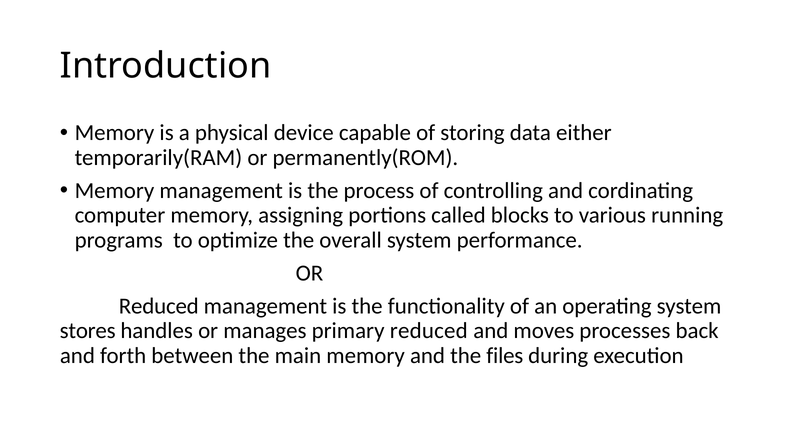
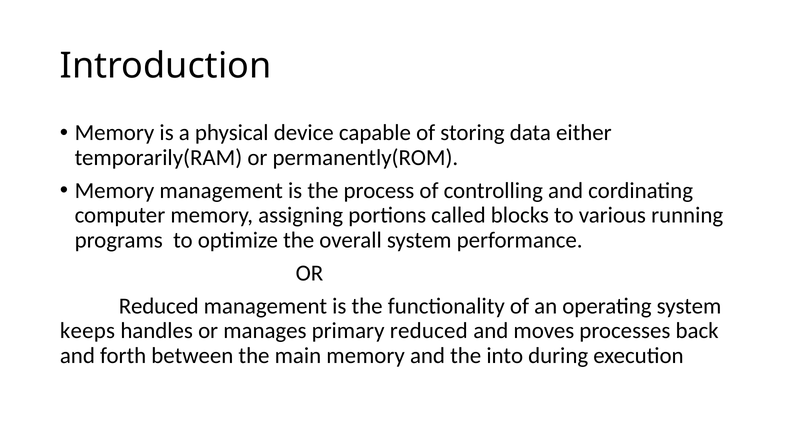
stores: stores -> keeps
files: files -> into
